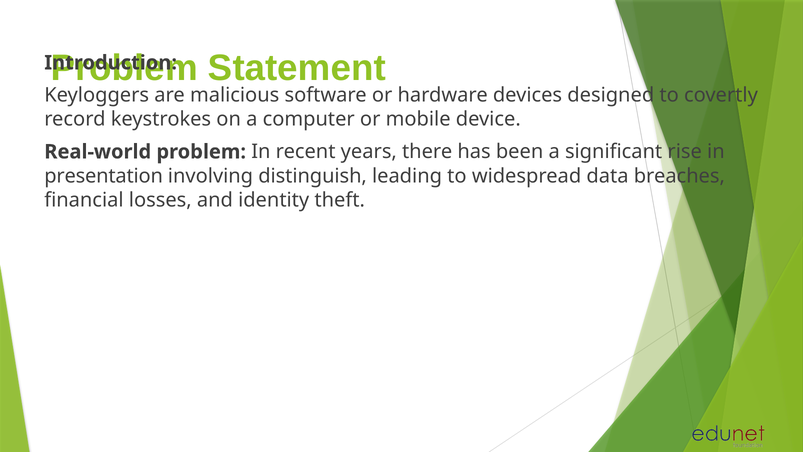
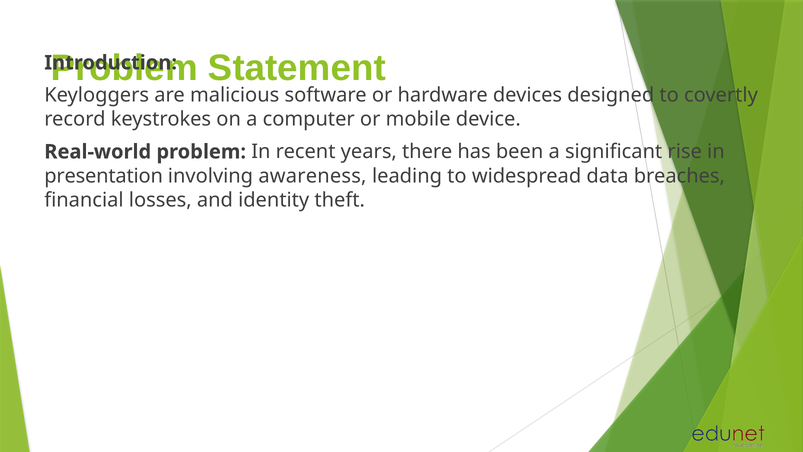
distinguish: distinguish -> awareness
